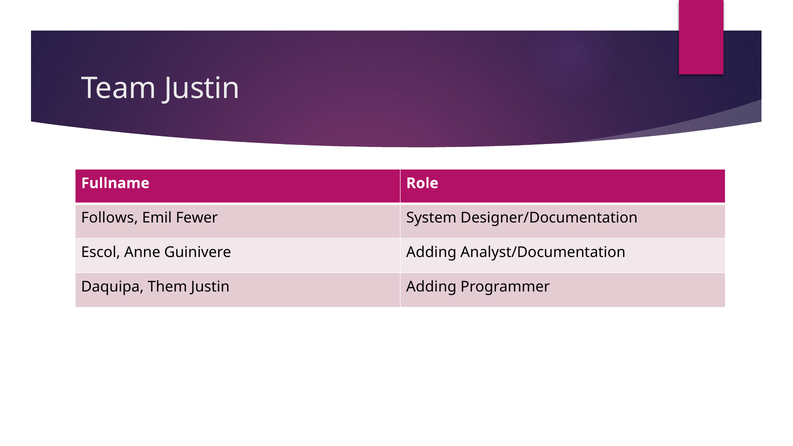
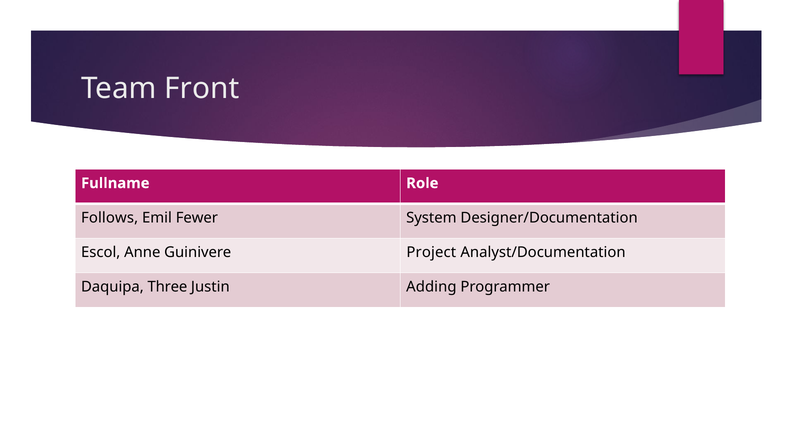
Team Justin: Justin -> Front
Guinivere Adding: Adding -> Project
Them: Them -> Three
